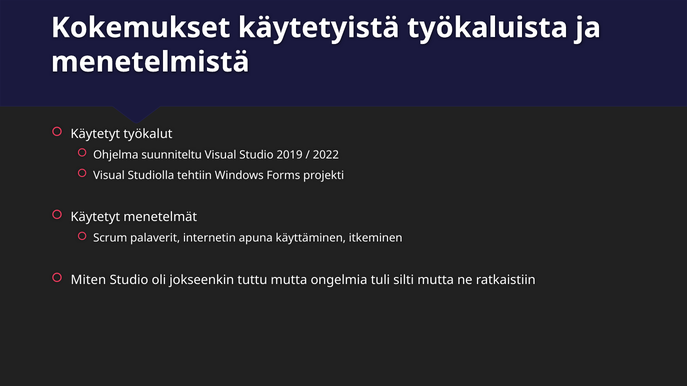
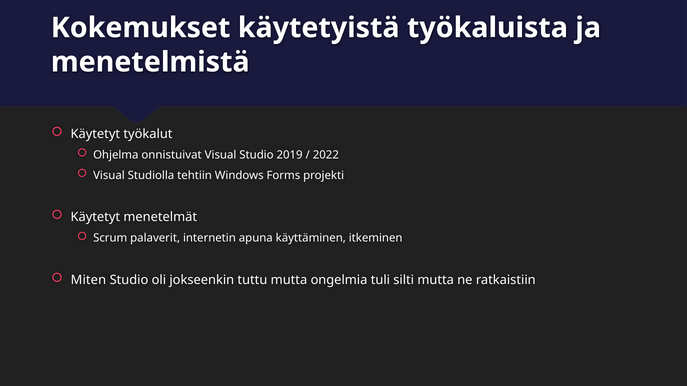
suunniteltu: suunniteltu -> onnistuivat
